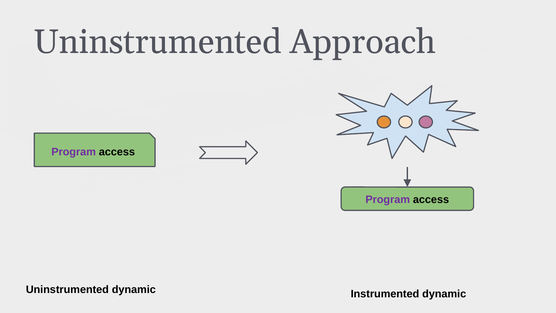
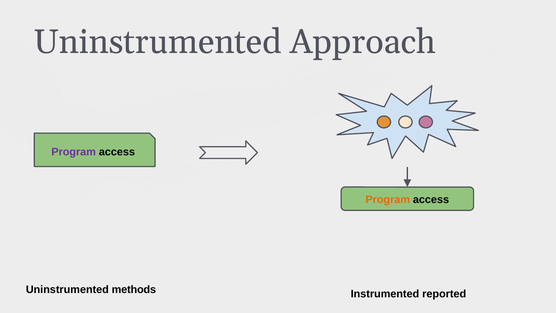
Program at (388, 199) colour: purple -> orange
Uninstrumented dynamic: dynamic -> methods
Instrumented dynamic: dynamic -> reported
